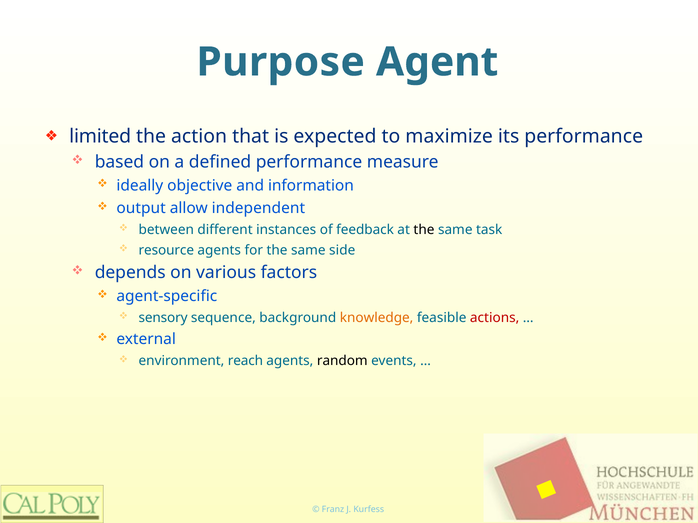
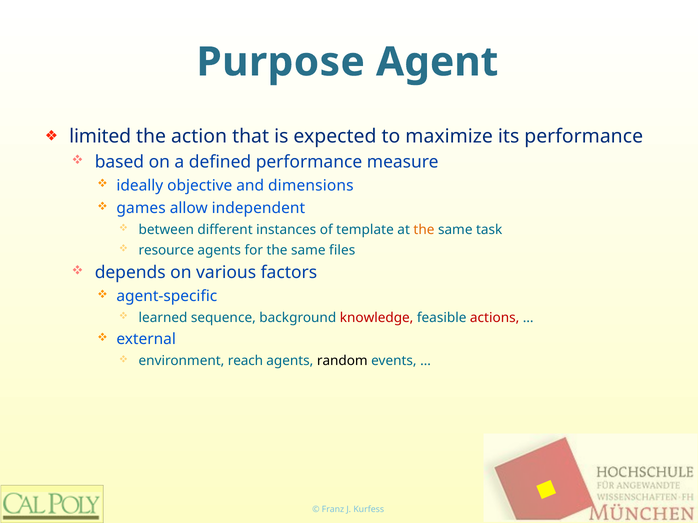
information: information -> dimensions
output: output -> games
feedback: feedback -> template
the at (424, 230) colour: black -> orange
side: side -> files
sensory: sensory -> learned
knowledge colour: orange -> red
